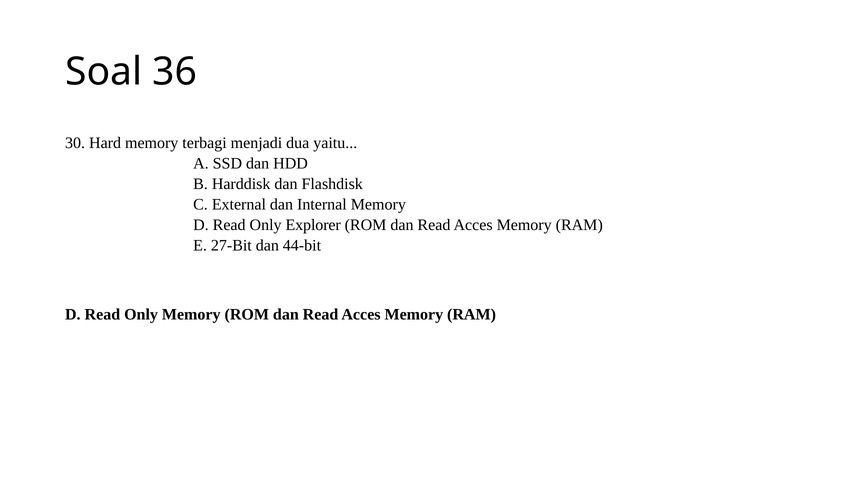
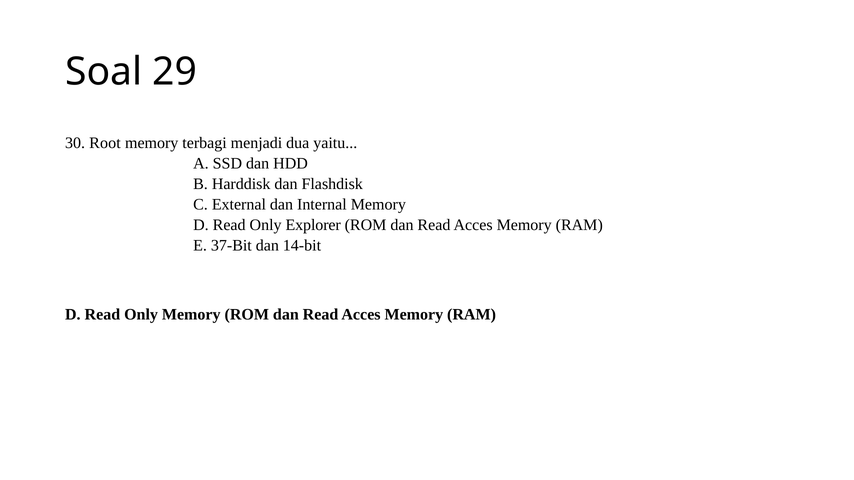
36: 36 -> 29
Hard: Hard -> Root
27-Bit: 27-Bit -> 37-Bit
44-bit: 44-bit -> 14-bit
